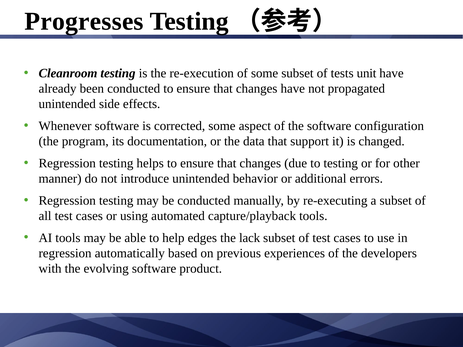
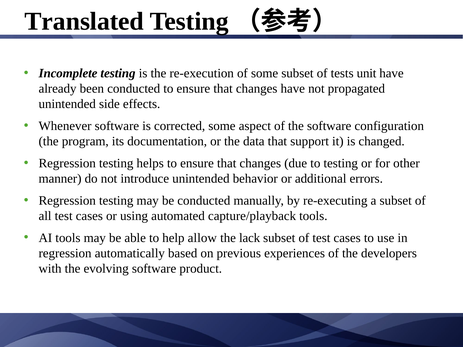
Progresses: Progresses -> Translated
Cleanroom: Cleanroom -> Incomplete
edges: edges -> allow
